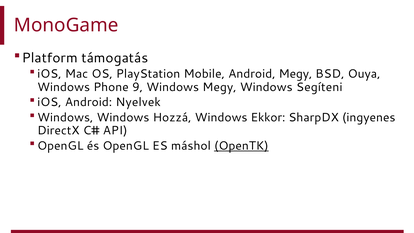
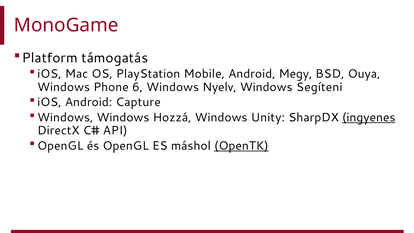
9: 9 -> 6
Windows Megy: Megy -> Nyelv
Nyelvek: Nyelvek -> Capture
Ekkor: Ekkor -> Unity
ingyenes underline: none -> present
